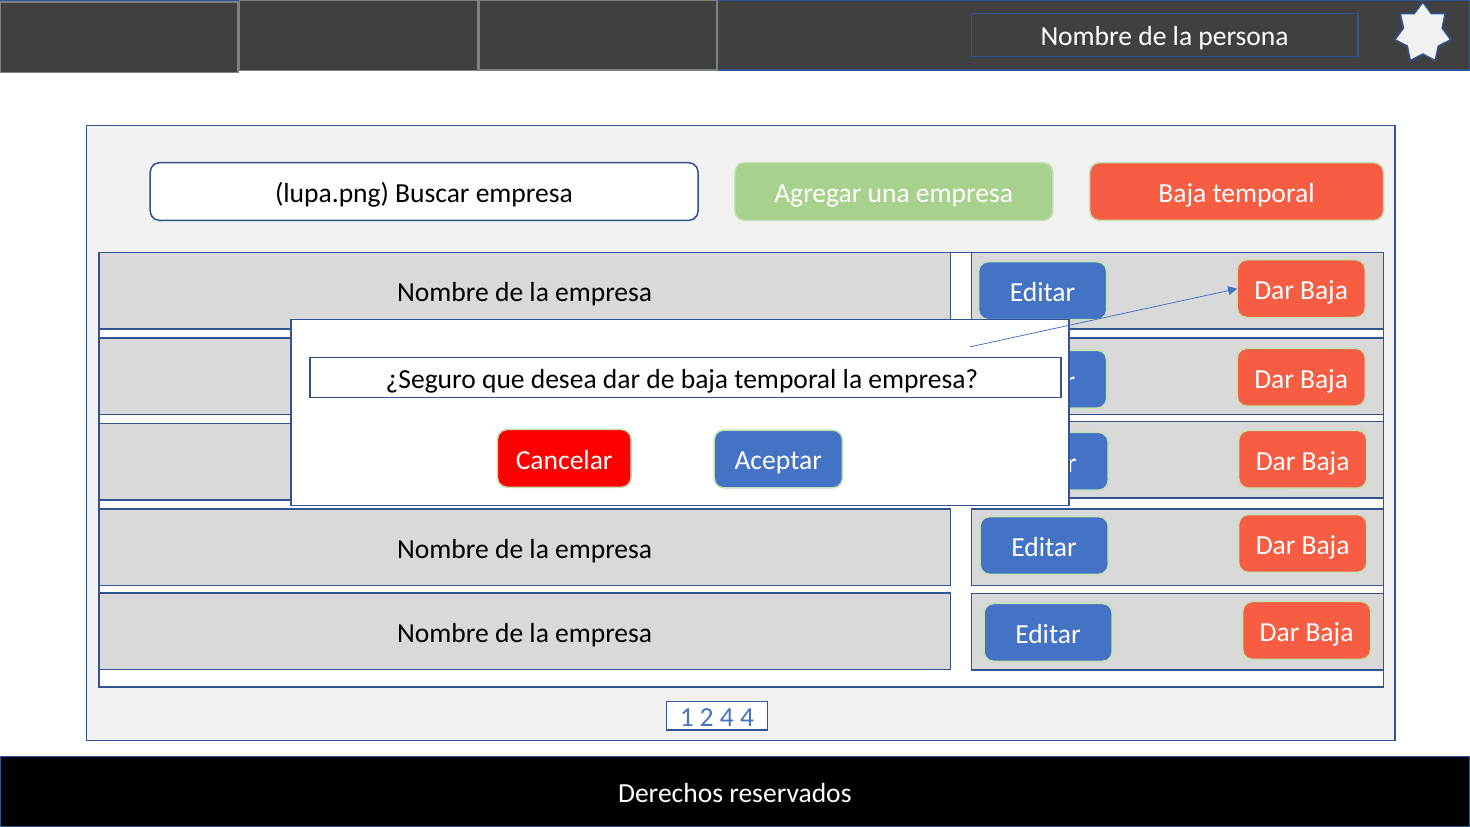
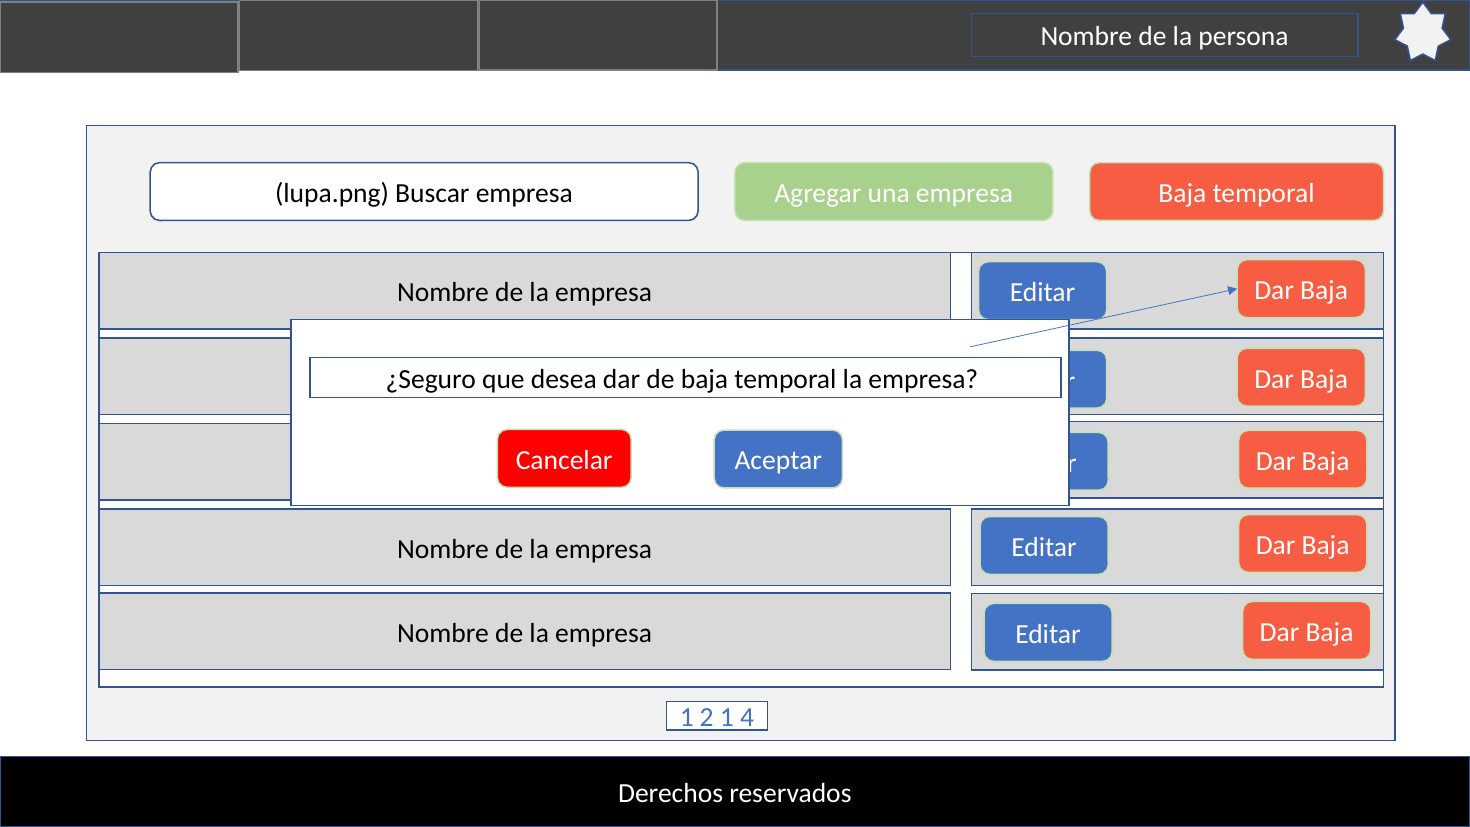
2 4: 4 -> 1
